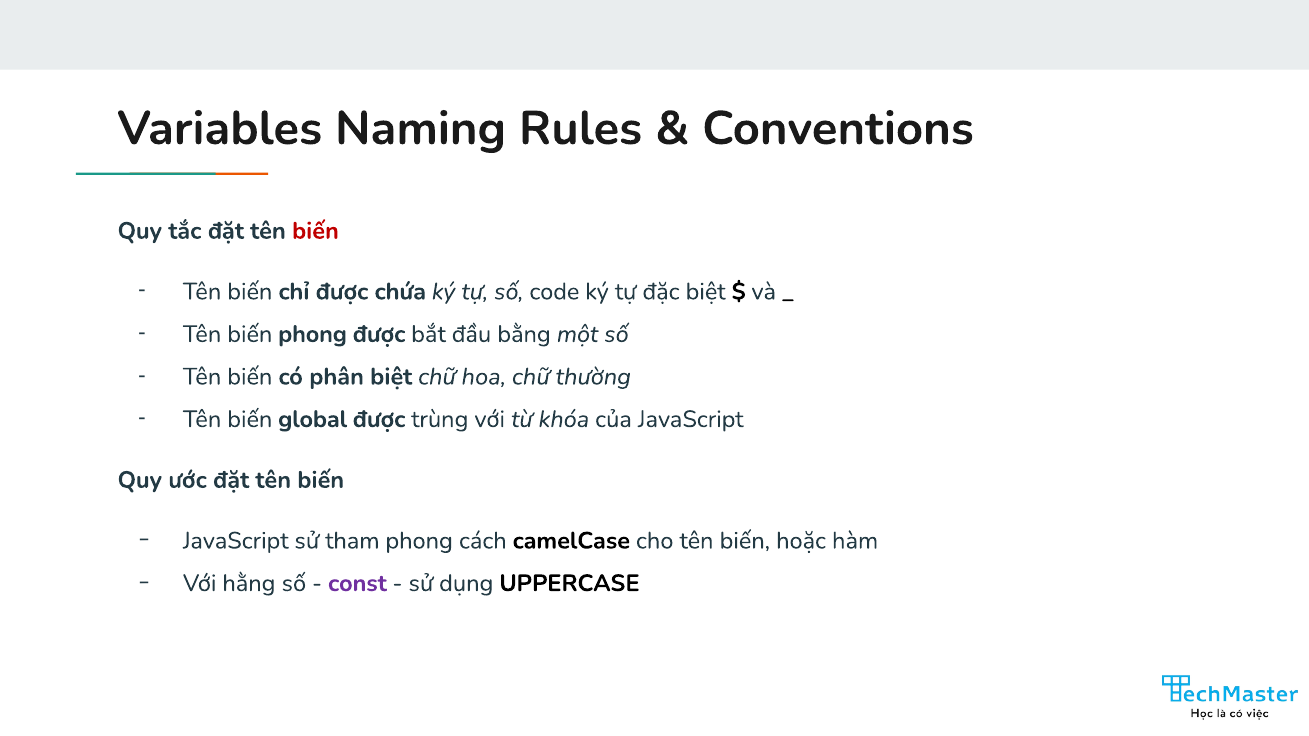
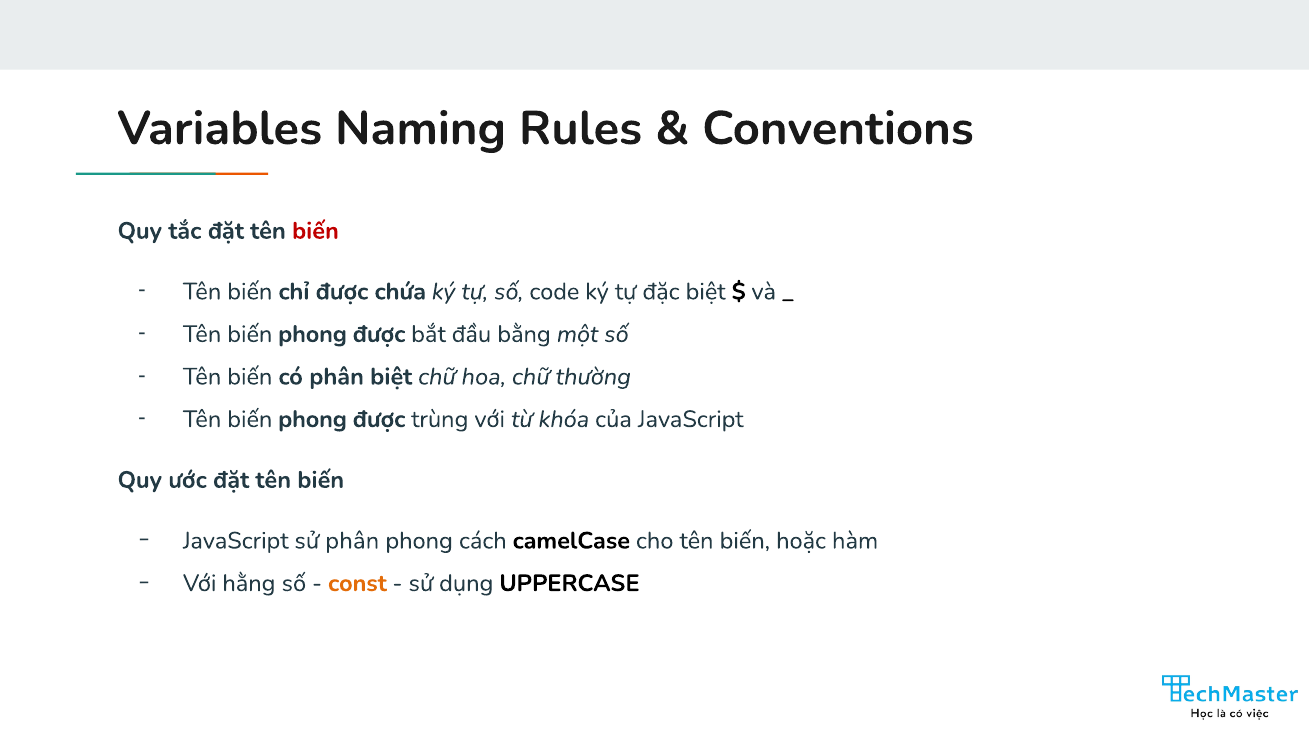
global at (313, 419): global -> phong
sử tham: tham -> phân
const colour: purple -> orange
